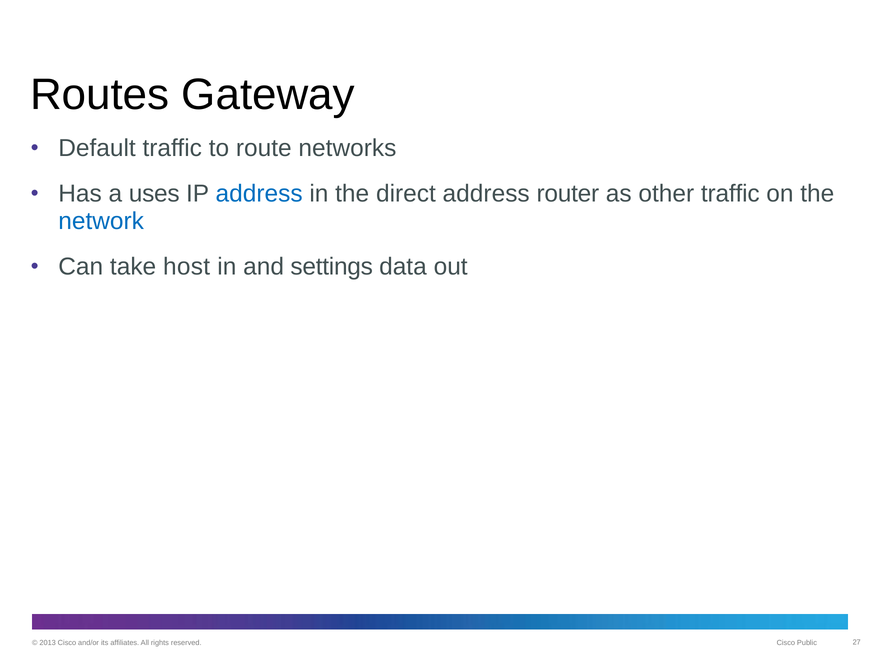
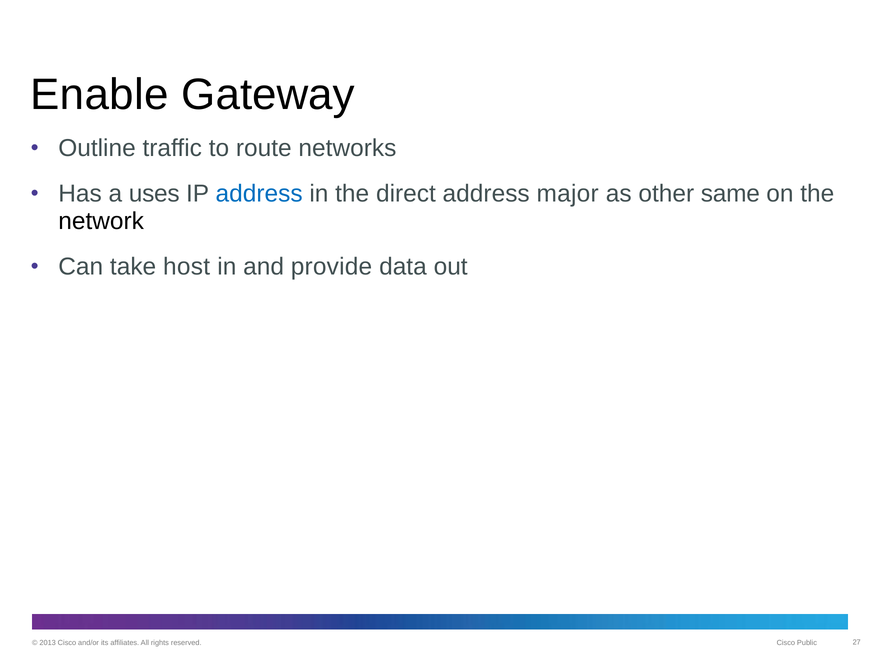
Routes: Routes -> Enable
Default: Default -> Outline
router: router -> major
other traffic: traffic -> same
network colour: blue -> black
settings: settings -> provide
